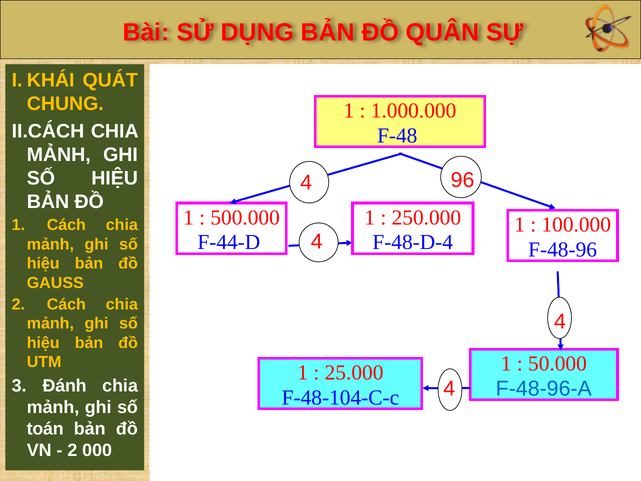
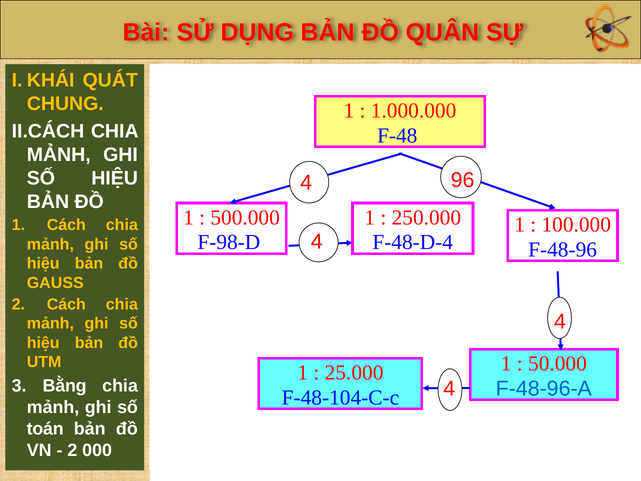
F-44-D: F-44-D -> F-98-D
Đánh: Đánh -> Bằng
